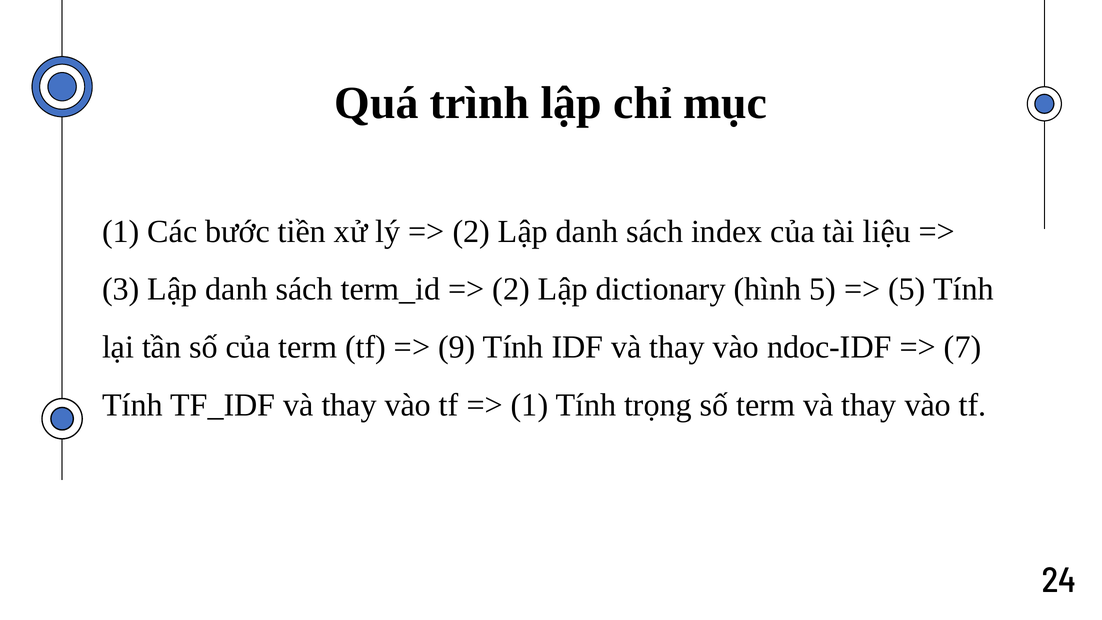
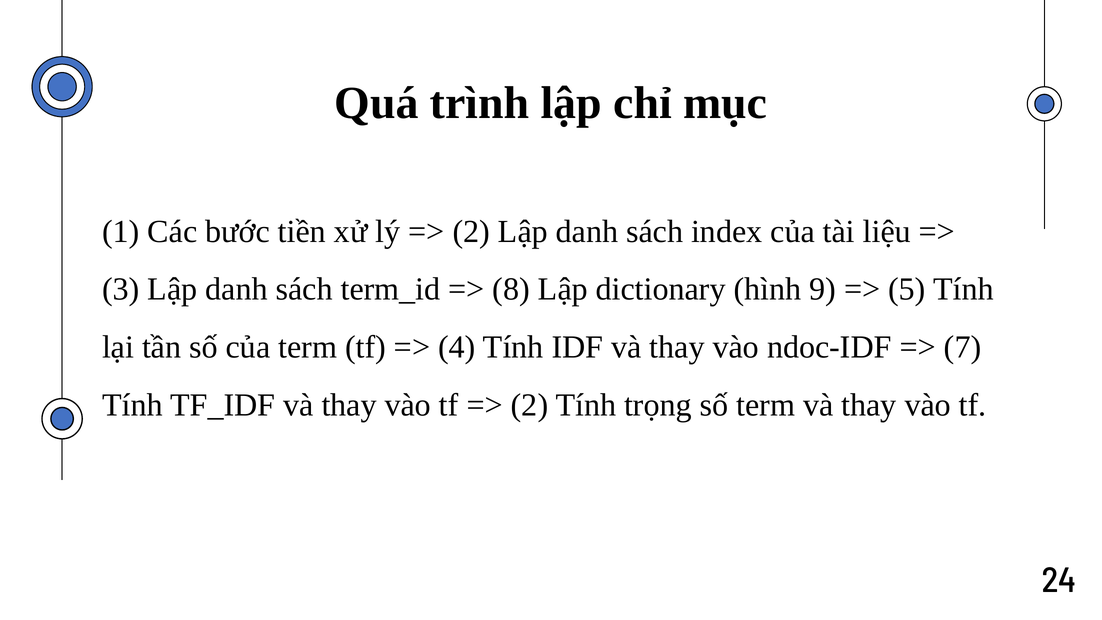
2 at (511, 289): 2 -> 8
hình 5: 5 -> 9
9: 9 -> 4
1 at (530, 405): 1 -> 2
